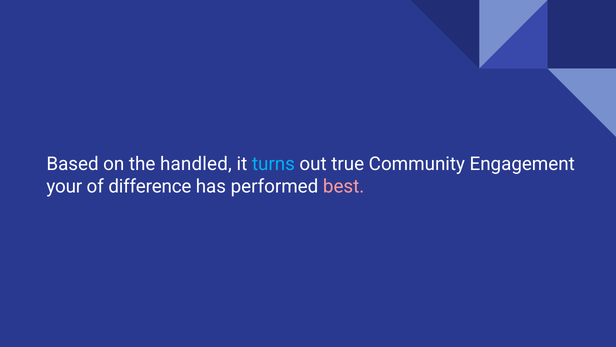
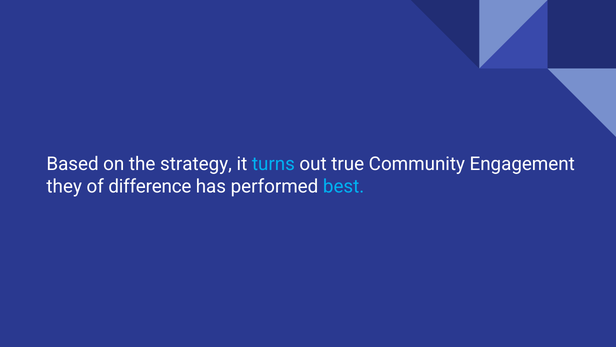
handled: handled -> strategy
your: your -> they
best colour: pink -> light blue
